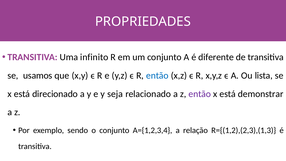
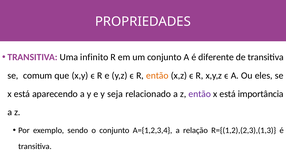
usamos: usamos -> comum
então at (157, 75) colour: blue -> orange
lista: lista -> eles
direcionado: direcionado -> aparecendo
demonstrar: demonstrar -> importância
